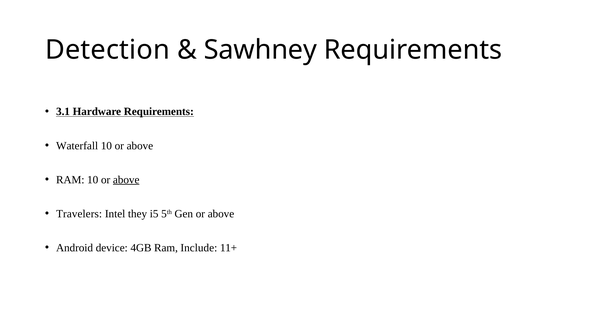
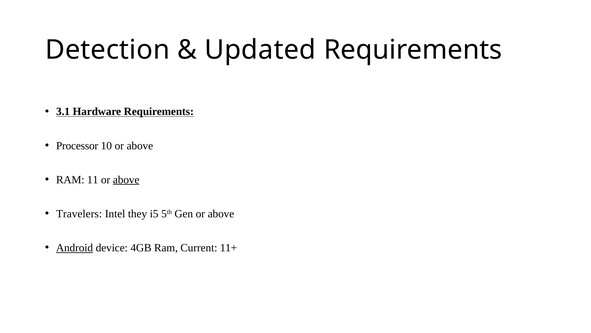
Sawhney: Sawhney -> Updated
Waterfall: Waterfall -> Processor
RAM 10: 10 -> 11
Android underline: none -> present
Include: Include -> Current
